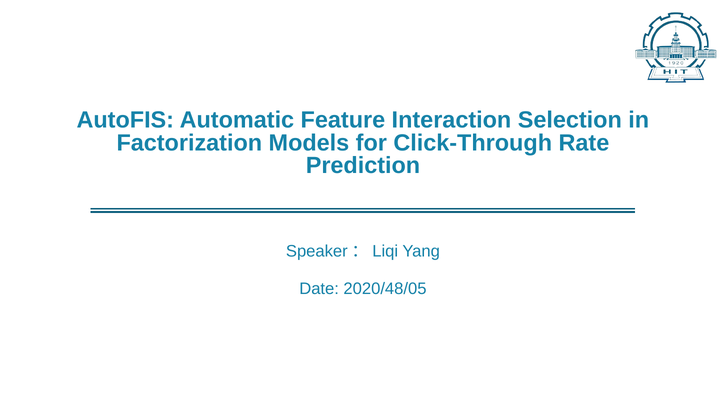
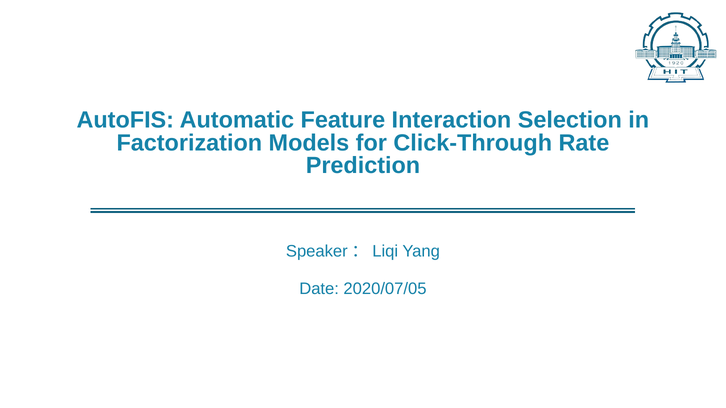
2020/48/05: 2020/48/05 -> 2020/07/05
